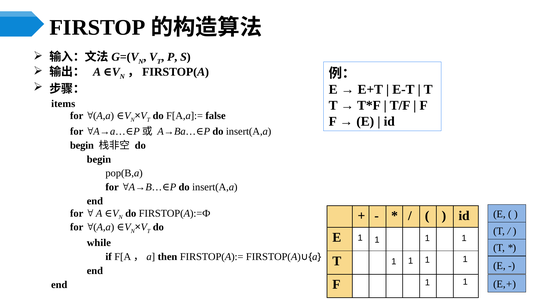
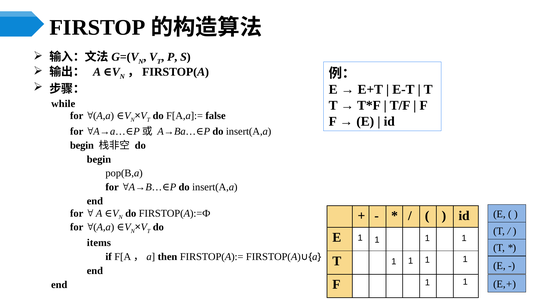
items: items -> while
while: while -> items
